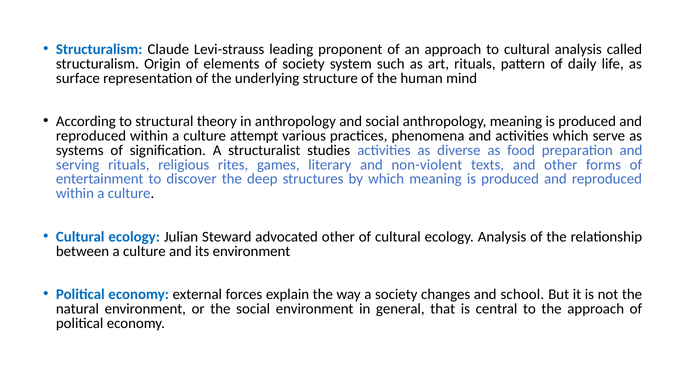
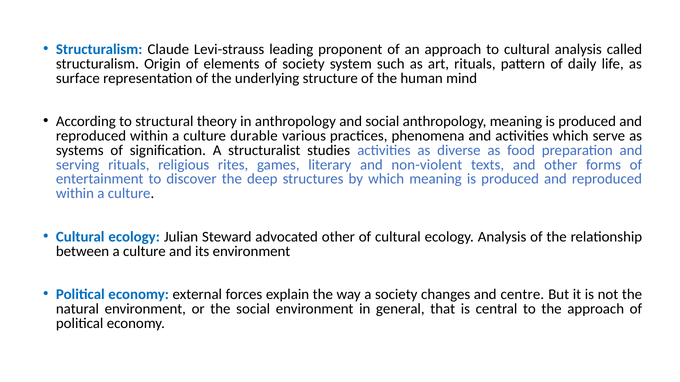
attempt: attempt -> durable
school: school -> centre
